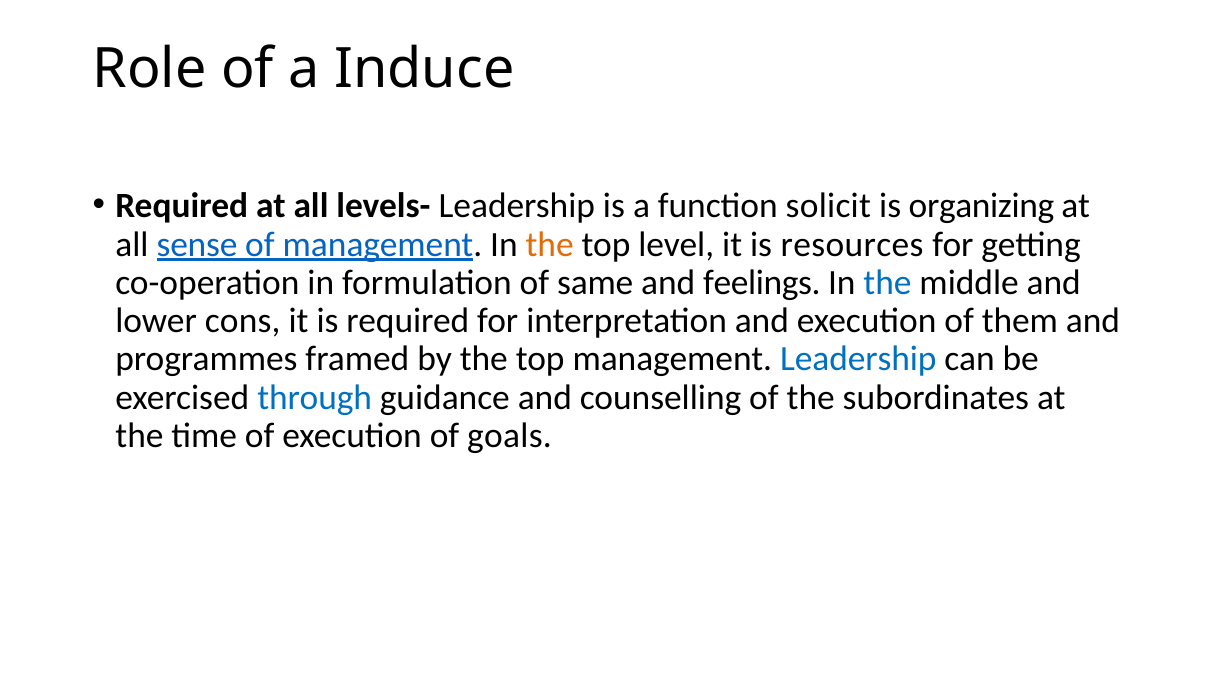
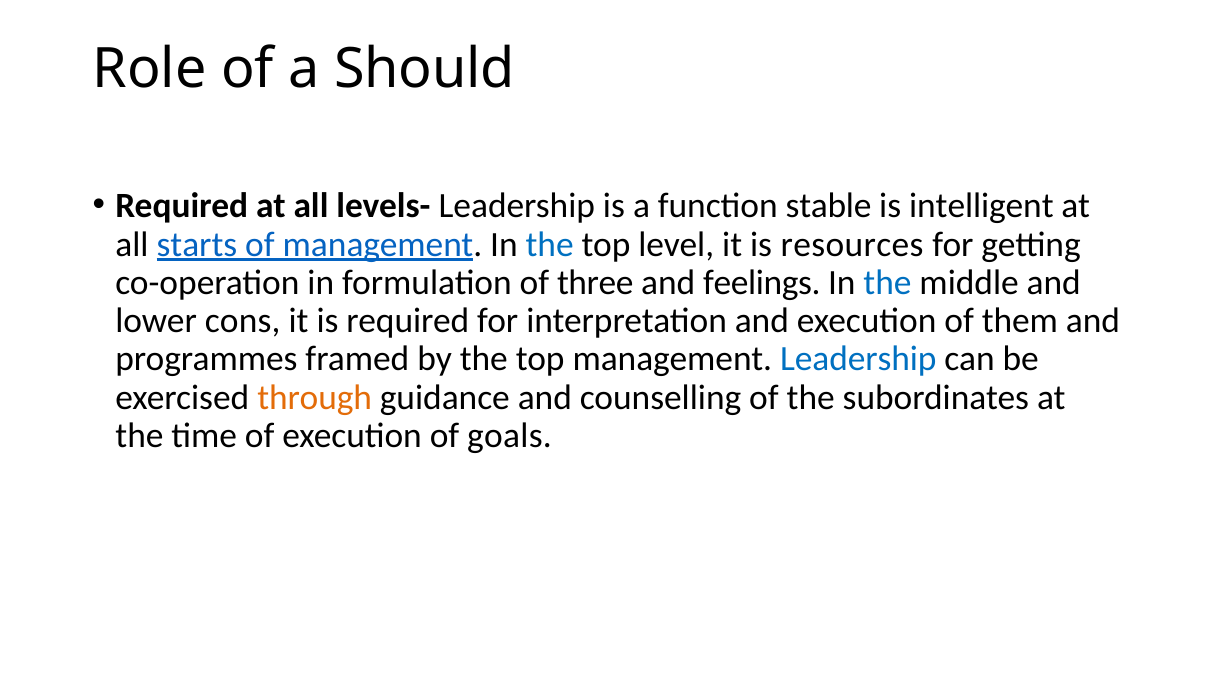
Induce: Induce -> Should
solicit: solicit -> stable
organizing: organizing -> intelligent
sense: sense -> starts
the at (550, 244) colour: orange -> blue
same: same -> three
through colour: blue -> orange
